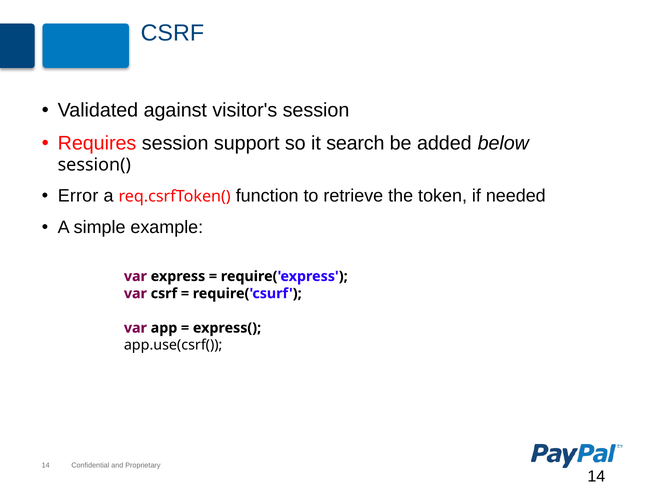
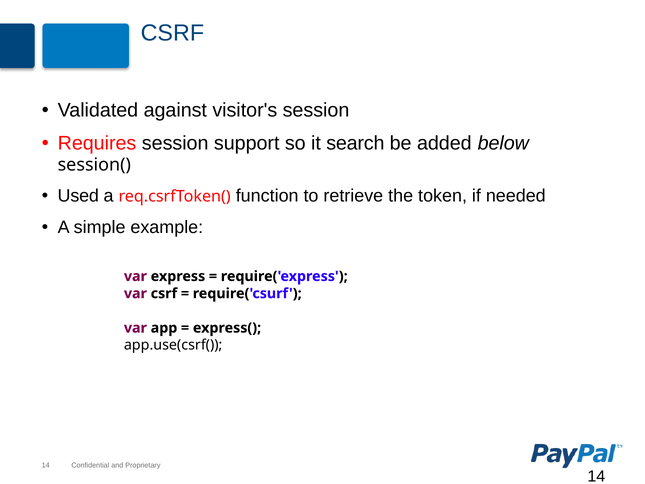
Error: Error -> Used
